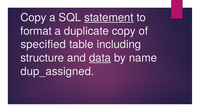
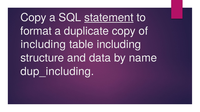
specified at (43, 45): specified -> including
data underline: present -> none
dup_assigned: dup_assigned -> dup_including
